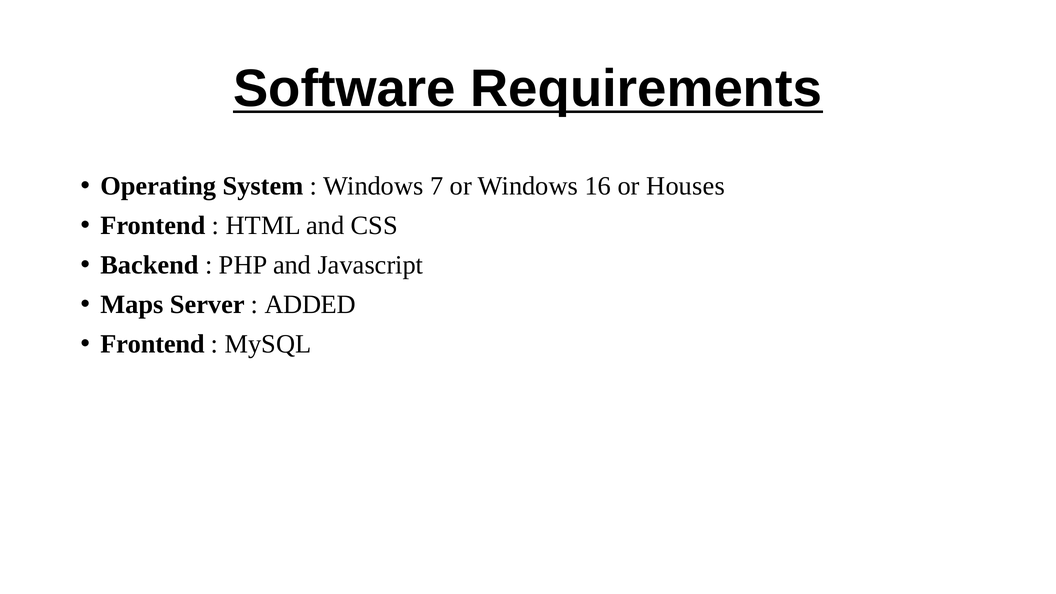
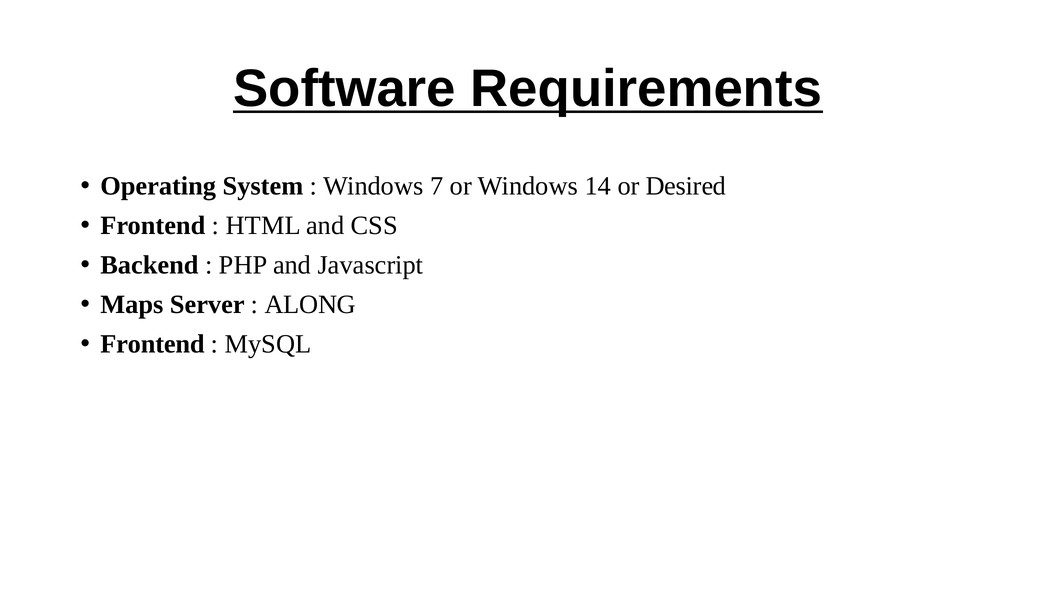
16: 16 -> 14
Houses: Houses -> Desired
ADDED: ADDED -> ALONG
